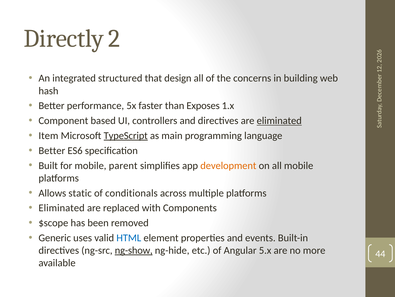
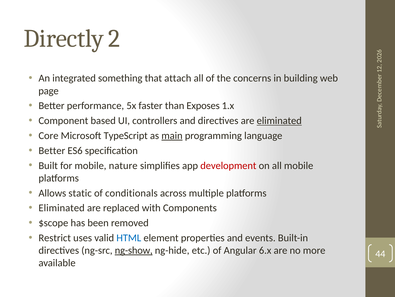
structured: structured -> something
design: design -> attach
hash: hash -> page
Item: Item -> Core
TypeScript underline: present -> none
main underline: none -> present
parent: parent -> nature
development colour: orange -> red
Generic: Generic -> Restrict
5.x: 5.x -> 6.x
